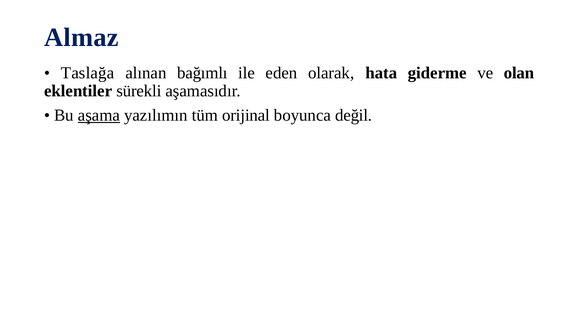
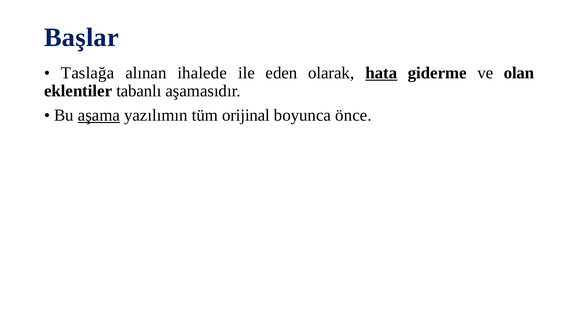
Almaz: Almaz -> Başlar
bağımlı: bağımlı -> ihalede
hata underline: none -> present
sürekli: sürekli -> tabanlı
değil: değil -> önce
